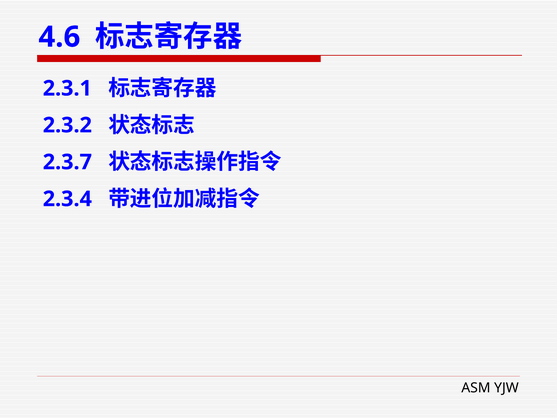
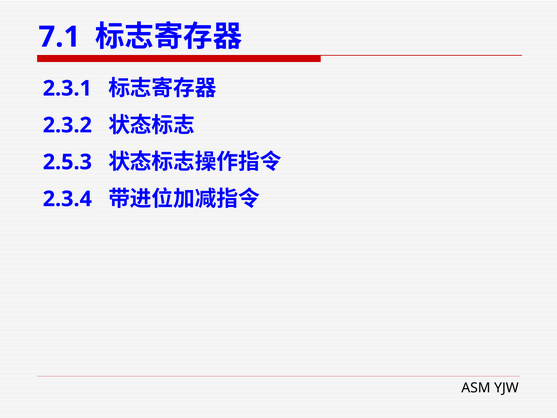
4.6: 4.6 -> 7.1
2.3.7: 2.3.7 -> 2.5.3
